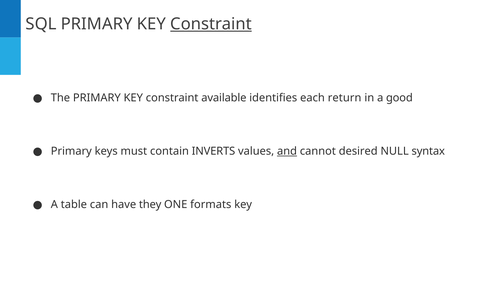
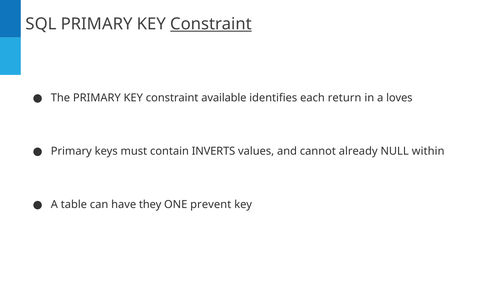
good: good -> loves
and underline: present -> none
desired: desired -> already
syntax: syntax -> within
formats: formats -> prevent
